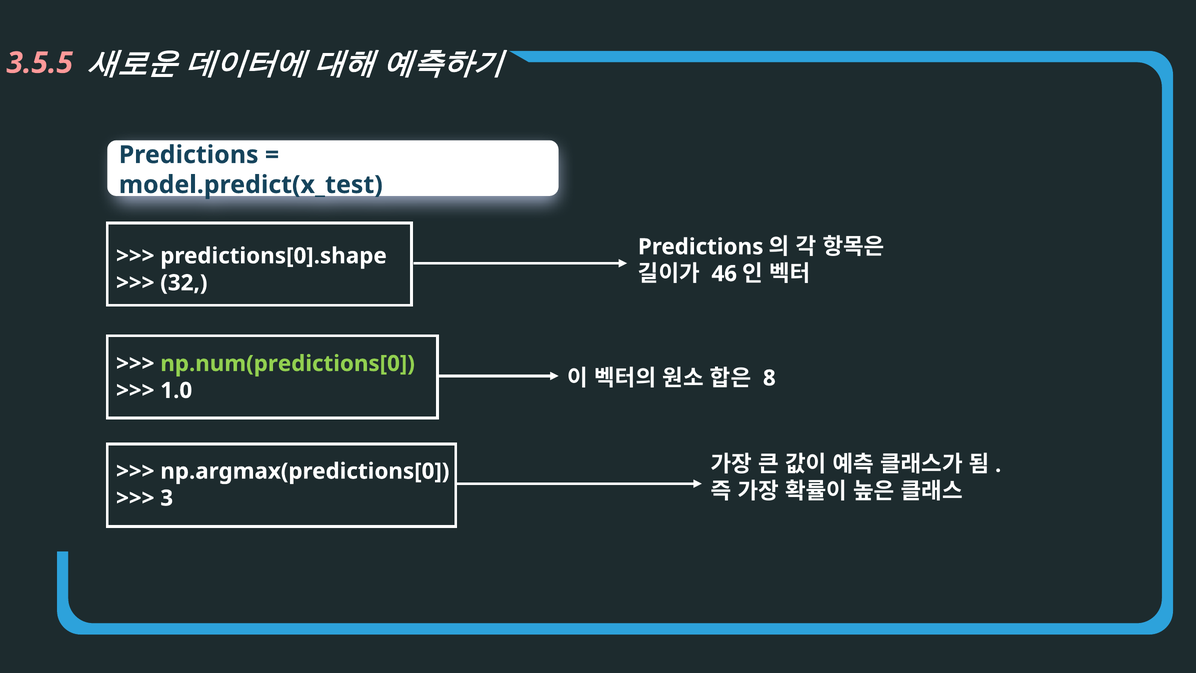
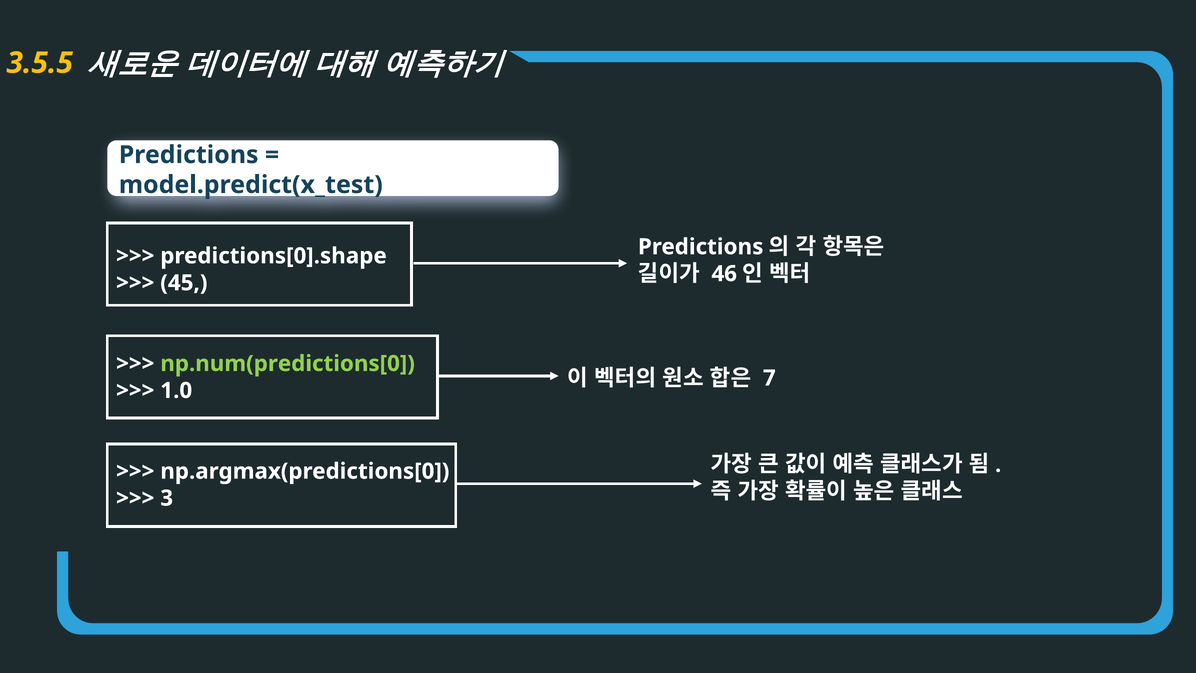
3.5.5 colour: pink -> yellow
32: 32 -> 45
8: 8 -> 7
